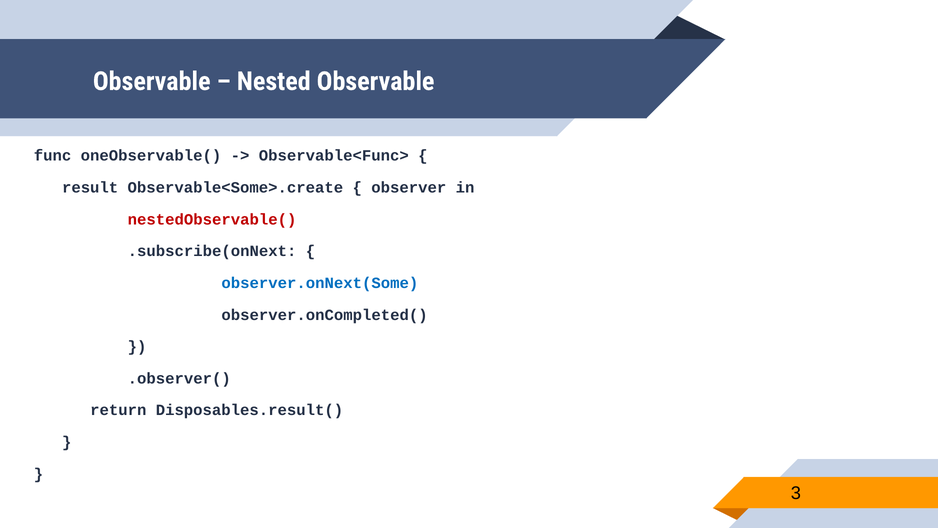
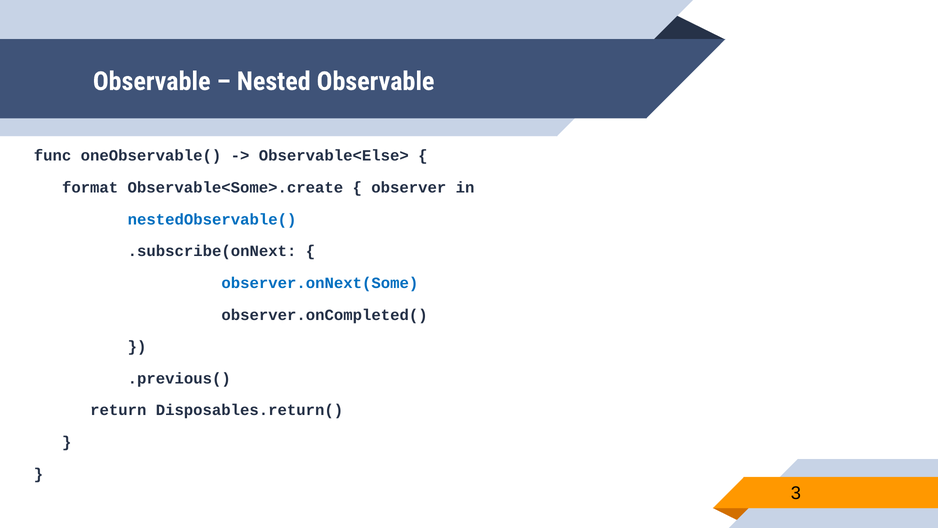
Observable<Func>: Observable<Func> -> Observable<Else>
result: result -> format
nestedObservable( colour: red -> blue
.observer(: .observer( -> .previous(
Disposables.result(: Disposables.result( -> Disposables.return(
